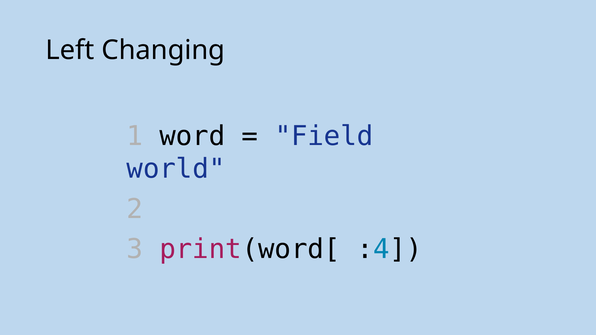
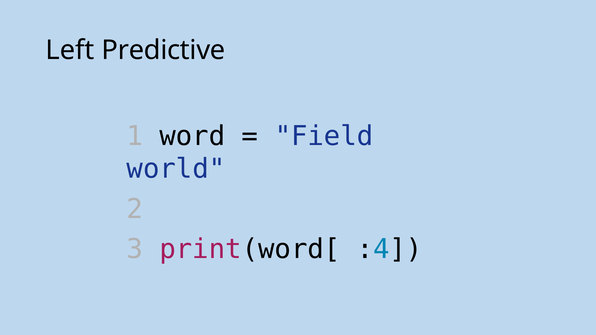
Changing: Changing -> Predictive
